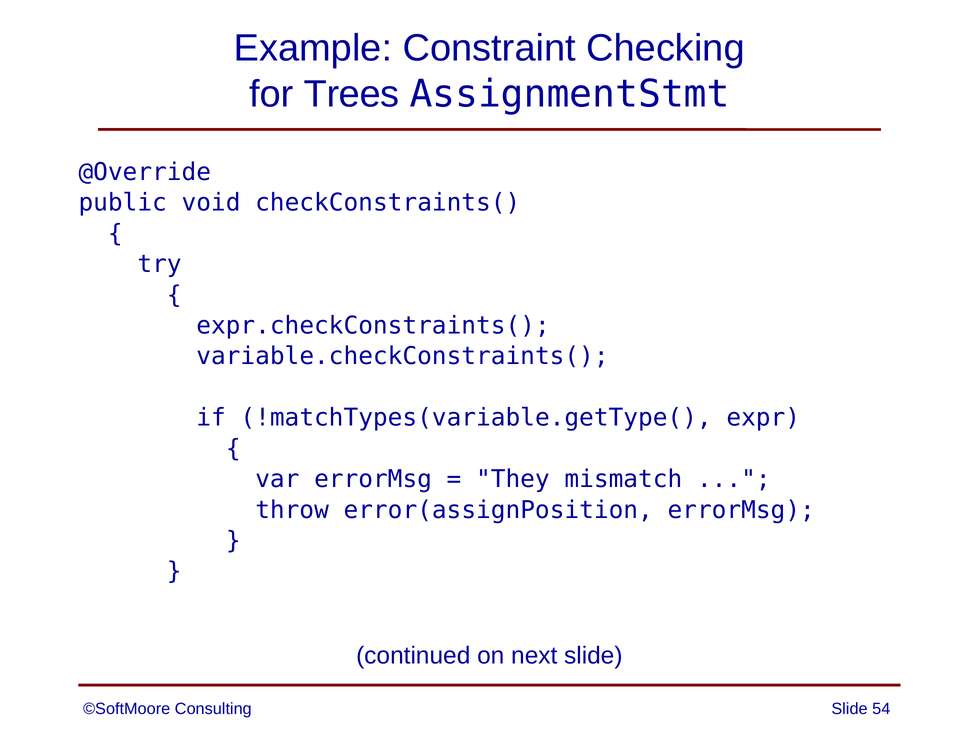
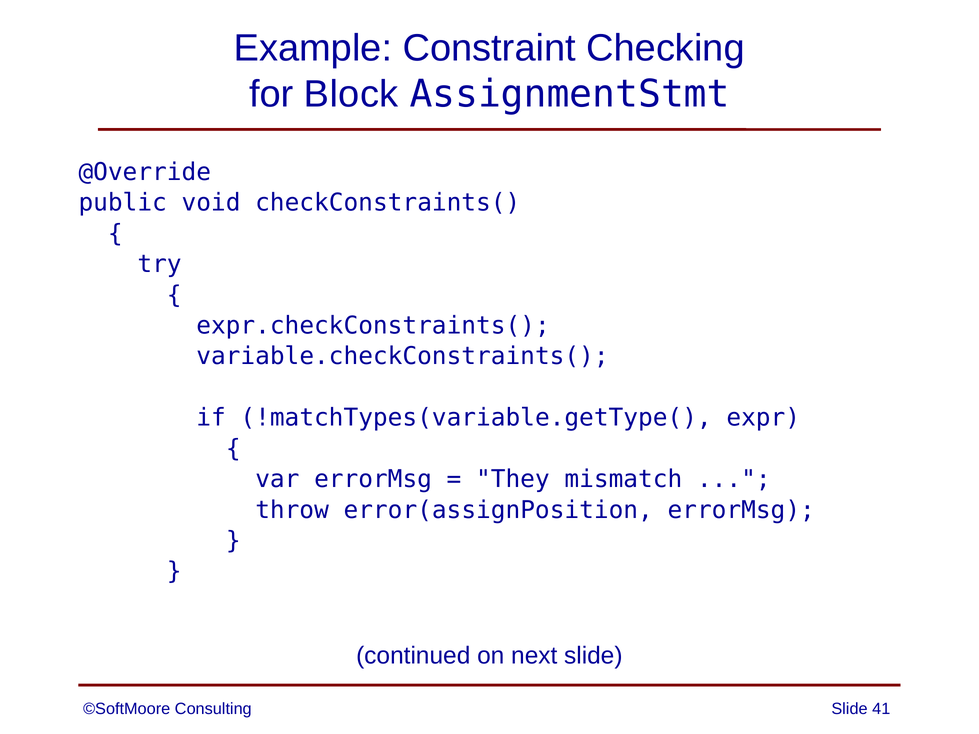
Trees: Trees -> Block
54: 54 -> 41
